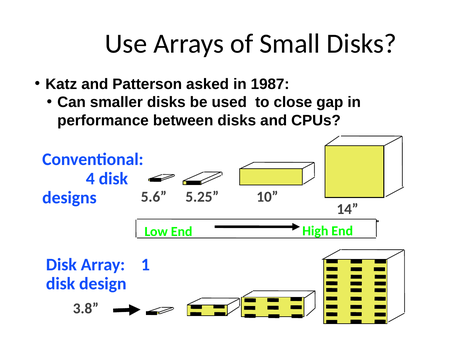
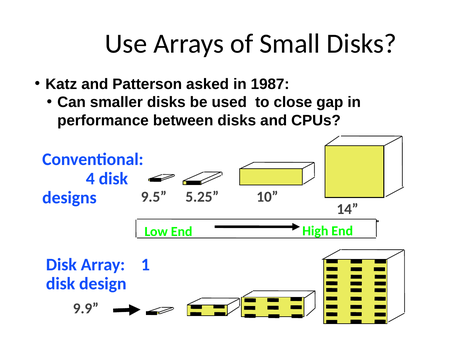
5.6: 5.6 -> 9.5
3.8: 3.8 -> 9.9
